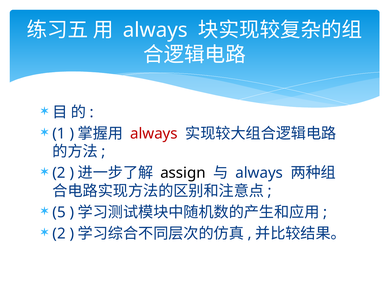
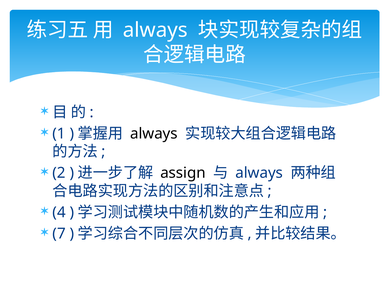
always at (154, 133) colour: red -> black
5: 5 -> 4
2 at (59, 233): 2 -> 7
